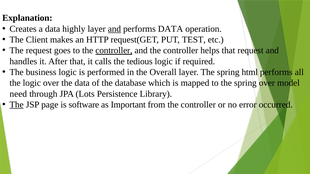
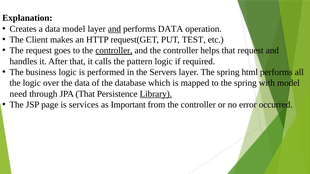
data highly: highly -> model
tedious: tedious -> pattern
Overall: Overall -> Servers
spring over: over -> with
JPA Lots: Lots -> That
Library underline: none -> present
The at (17, 105) underline: present -> none
software: software -> services
